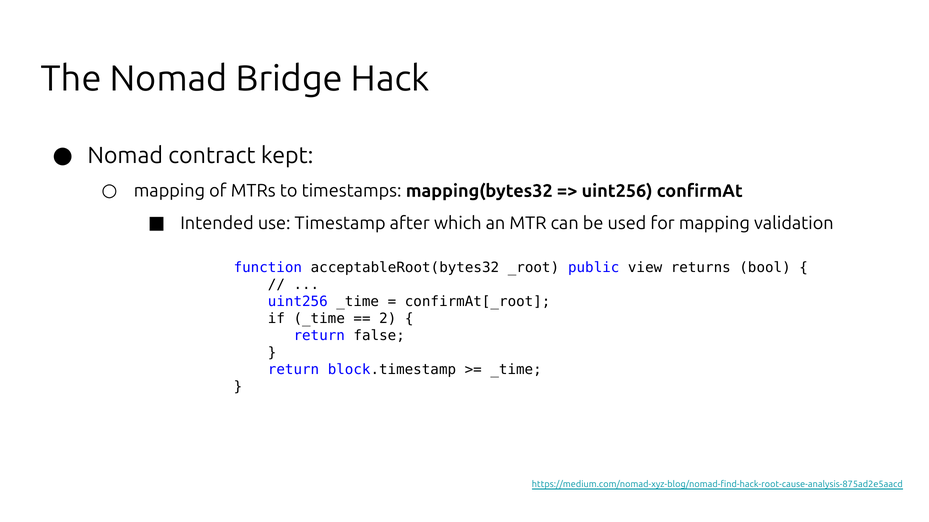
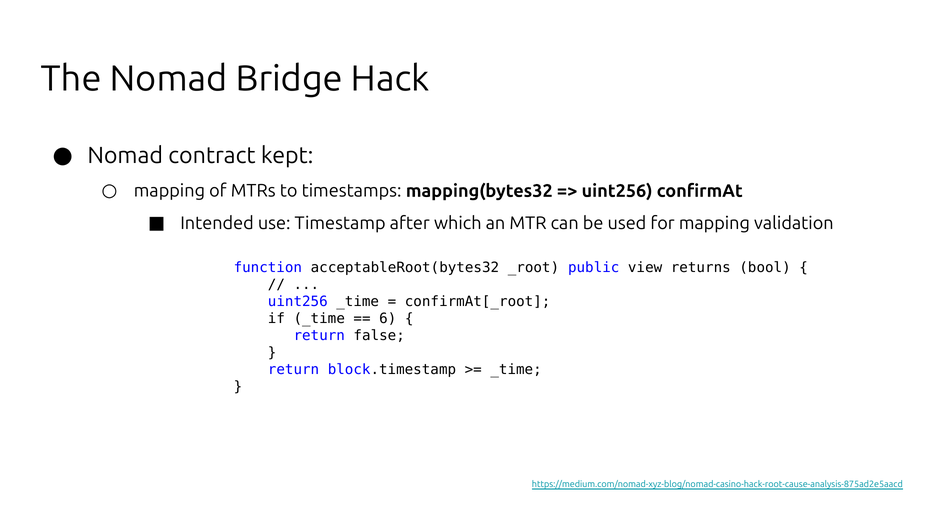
2: 2 -> 6
https://medium.com/nomad-xyz-blog/nomad-find-hack-root-cause-analysis-875ad2e5aacd: https://medium.com/nomad-xyz-blog/nomad-find-hack-root-cause-analysis-875ad2e5aacd -> https://medium.com/nomad-xyz-blog/nomad-casino-hack-root-cause-analysis-875ad2e5aacd
